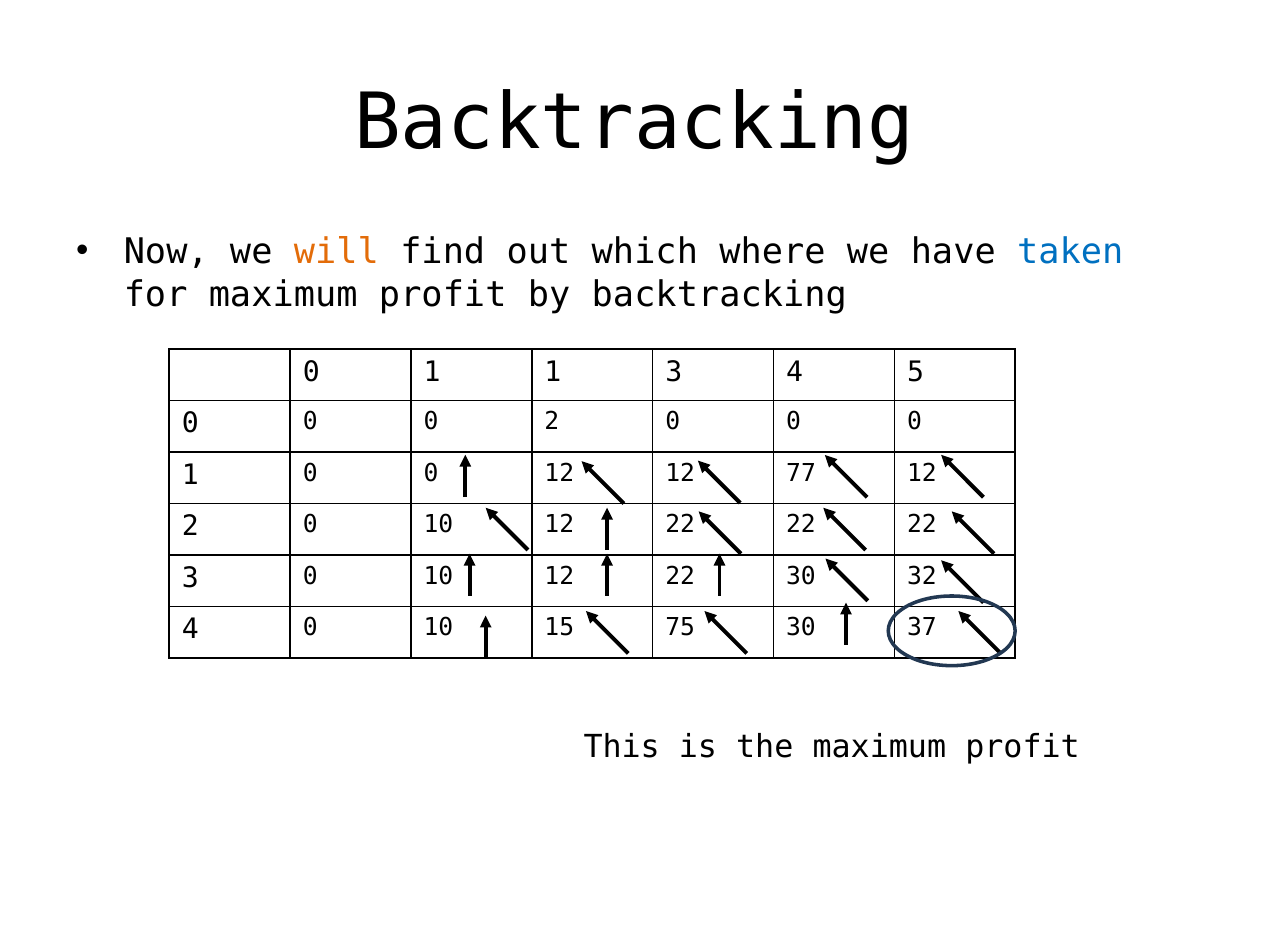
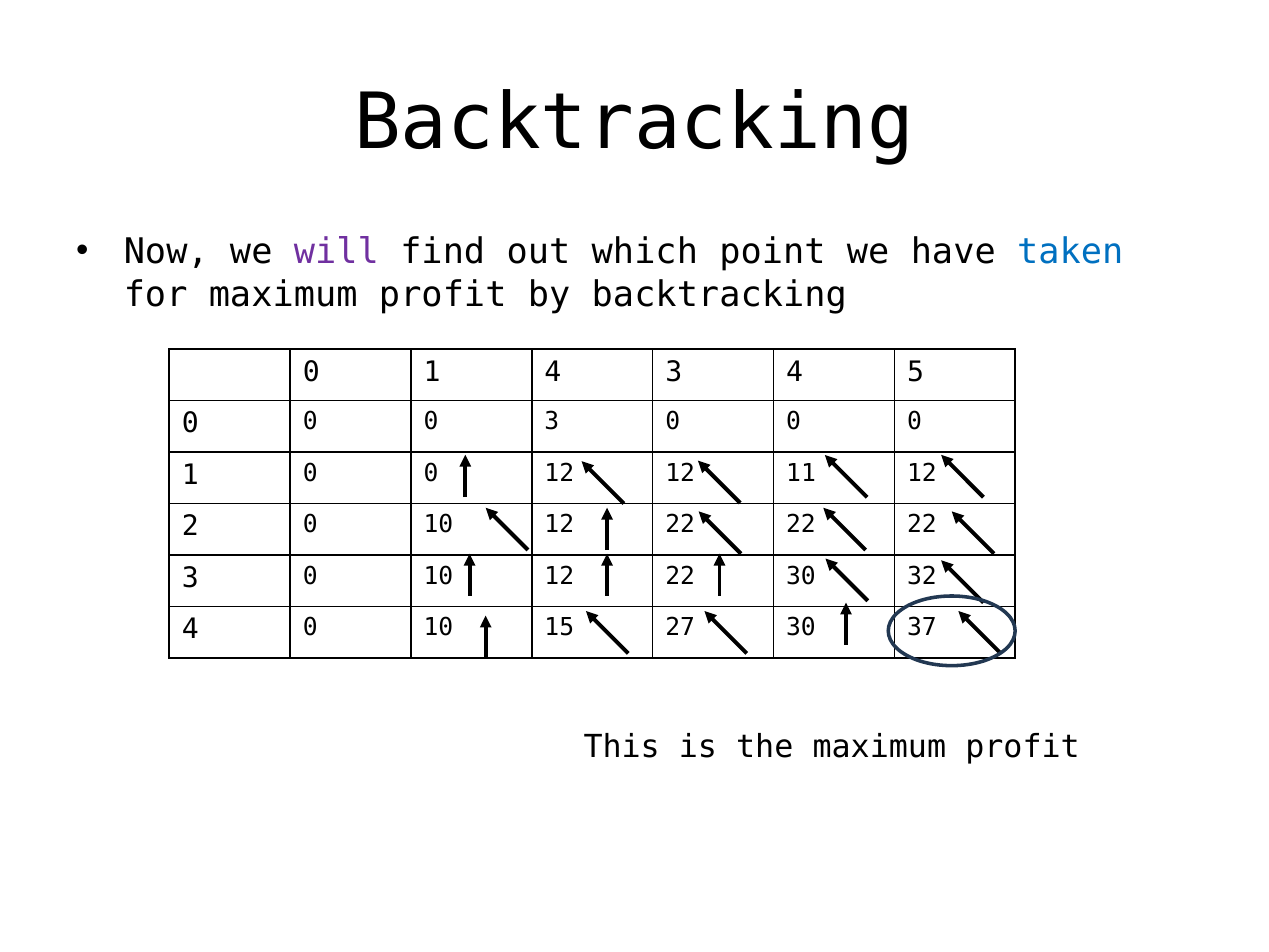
will colour: orange -> purple
where: where -> point
1 1: 1 -> 4
0 2: 2 -> 3
77: 77 -> 11
75: 75 -> 27
